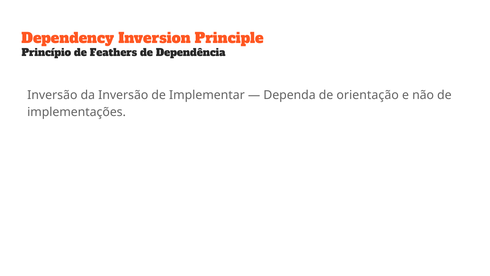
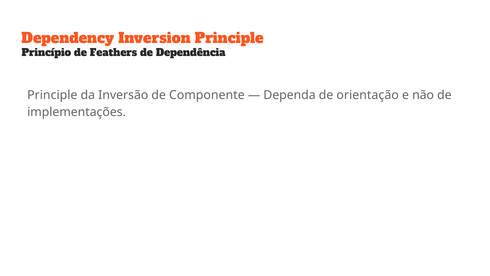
Inversão at (52, 95): Inversão -> Principle
Implementar: Implementar -> Componente
